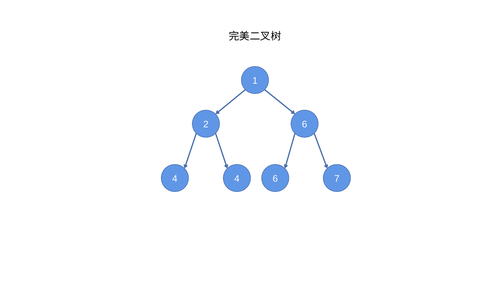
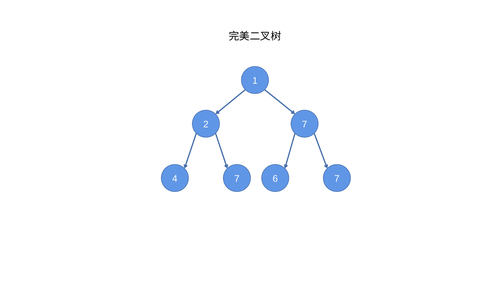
2 6: 6 -> 7
4 4: 4 -> 7
